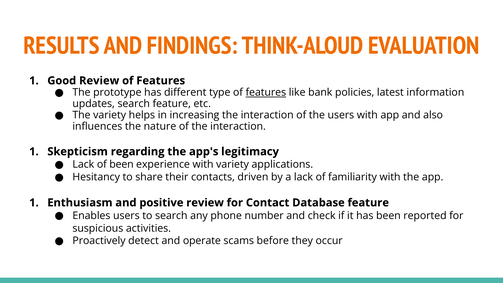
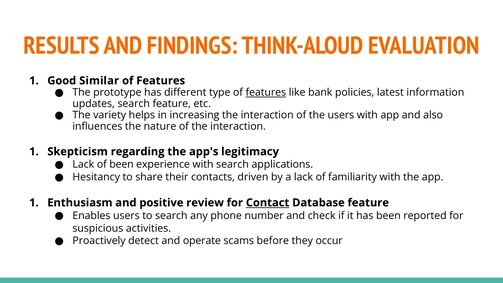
Good Review: Review -> Similar
with variety: variety -> search
Contact underline: none -> present
